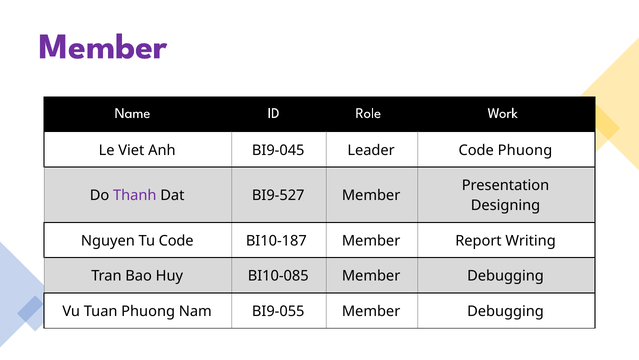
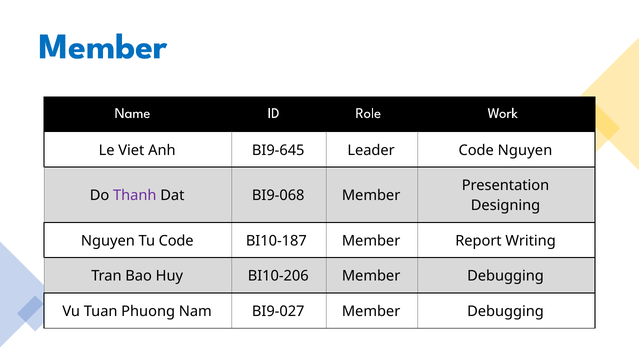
Member at (103, 46) colour: purple -> blue
BI9-045: BI9-045 -> BI9-645
Code Phuong: Phuong -> Nguyen
BI9-527: BI9-527 -> BI9-068
BI10-085: BI10-085 -> BI10-206
BI9-055: BI9-055 -> BI9-027
